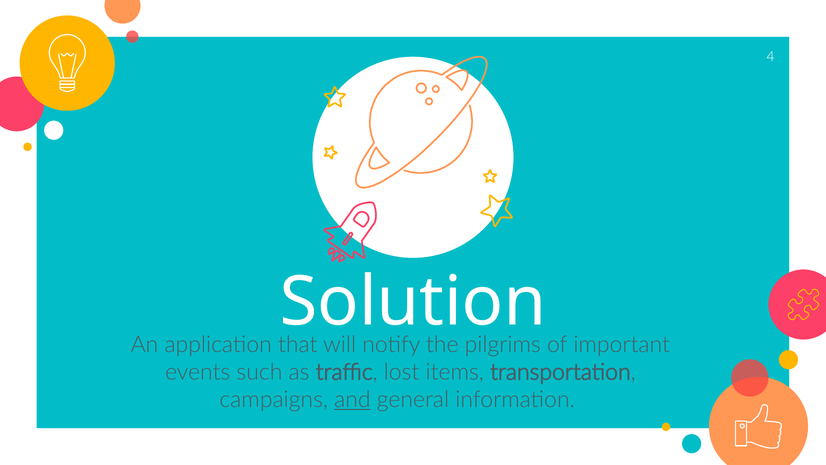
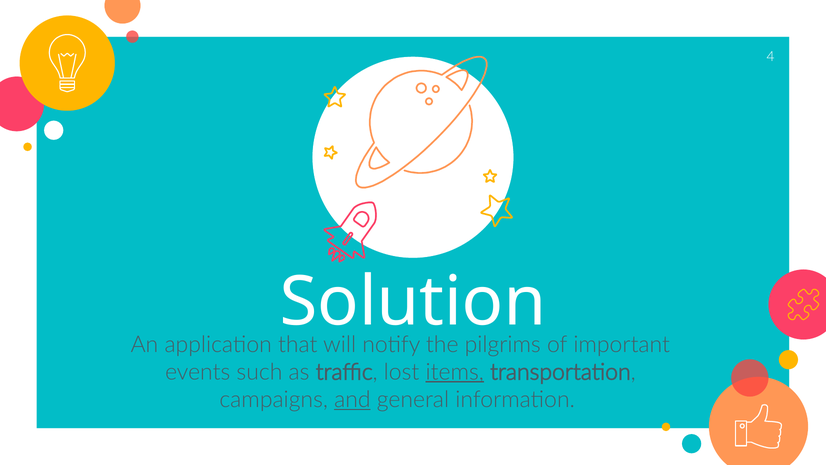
items underline: none -> present
